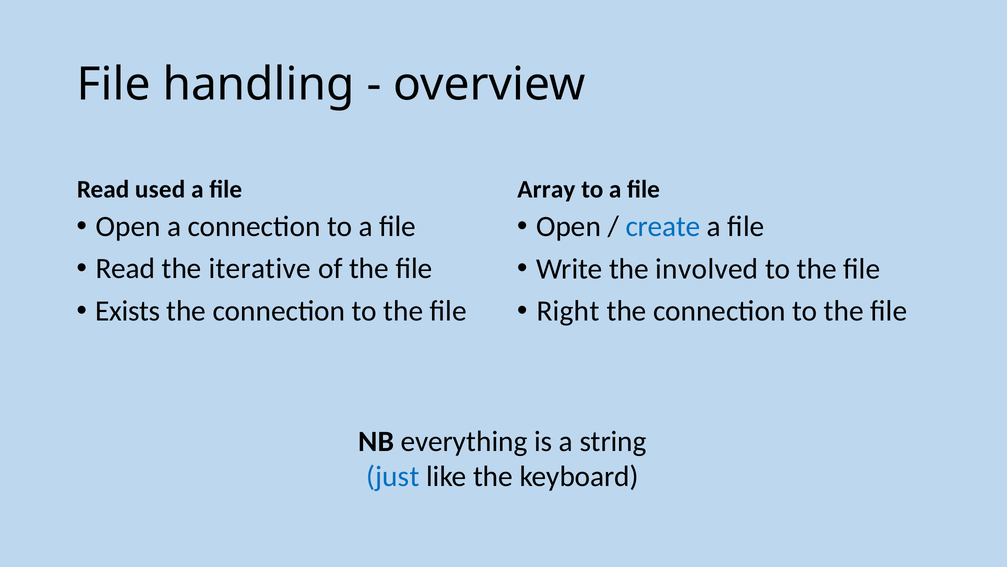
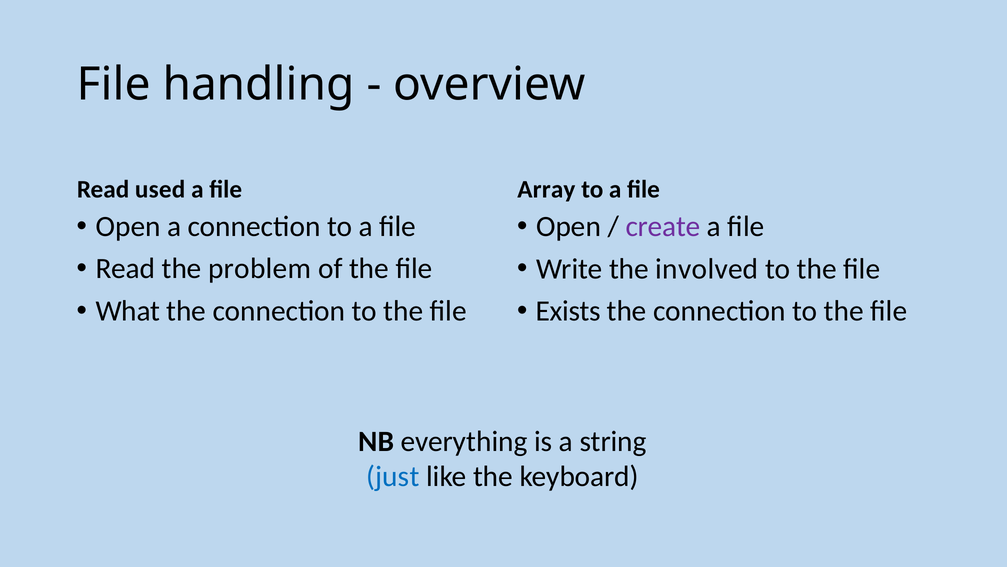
create colour: blue -> purple
iterative: iterative -> problem
Exists: Exists -> What
Right: Right -> Exists
